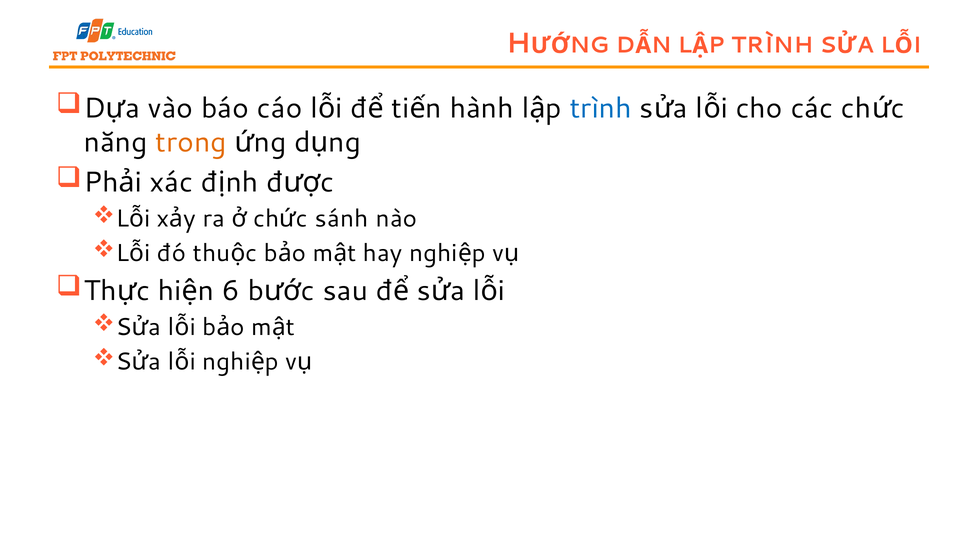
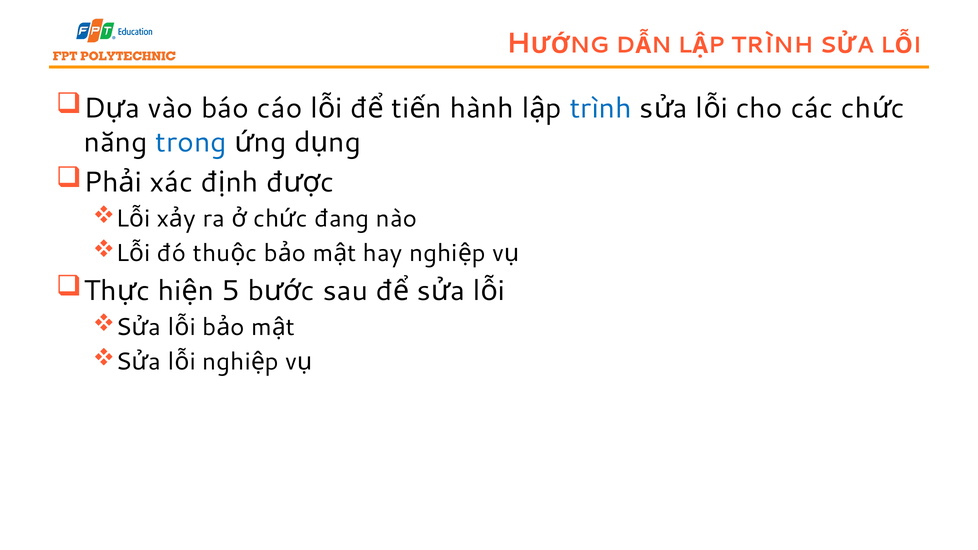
trong colour: orange -> blue
sánh: sánh -> đang
6: 6 -> 5
